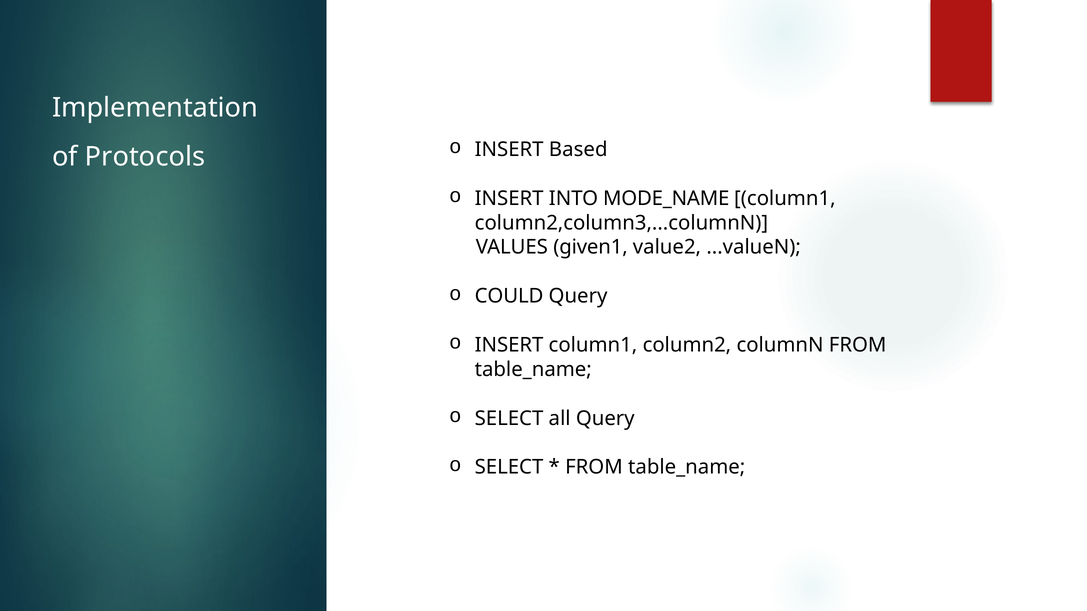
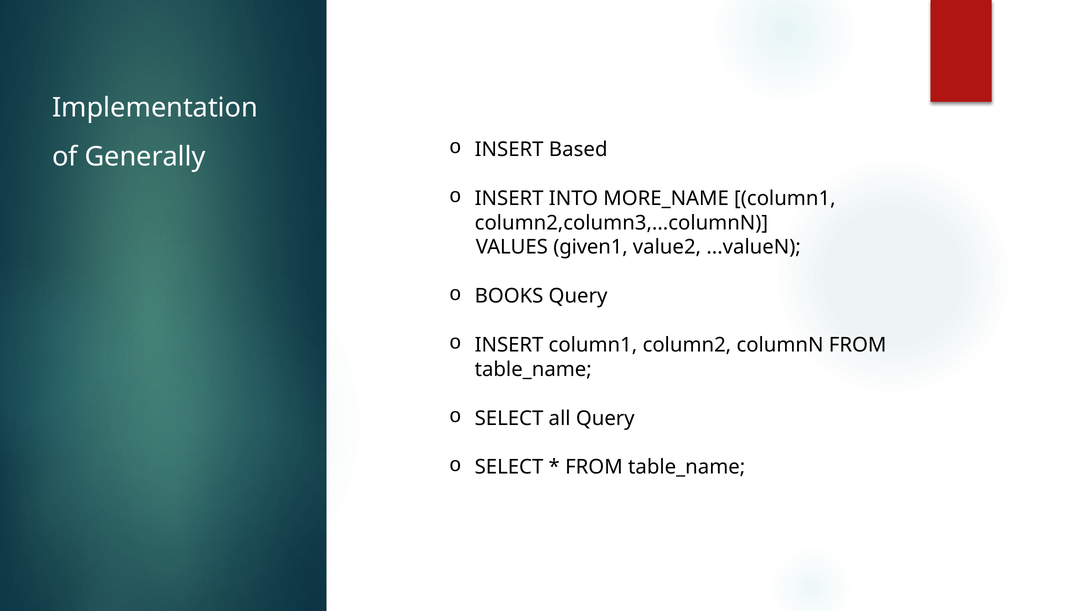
Protocols: Protocols -> Generally
MODE_NAME: MODE_NAME -> MORE_NAME
COULD: COULD -> BOOKS
